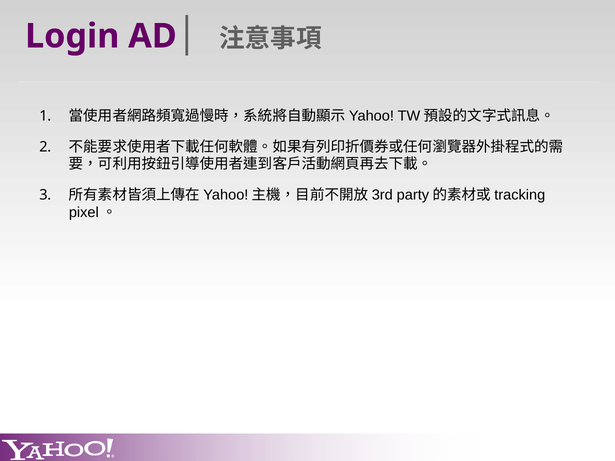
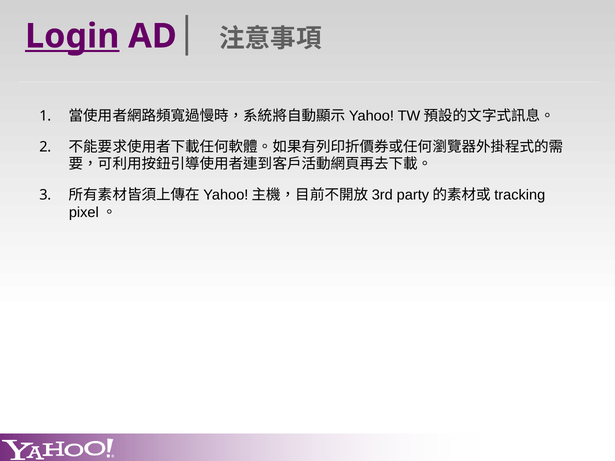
Login underline: none -> present
